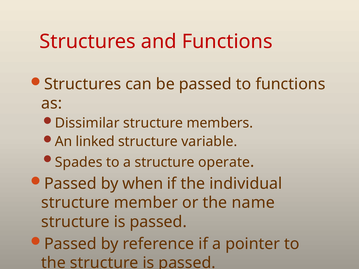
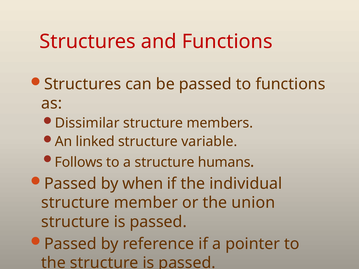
Spades: Spades -> Follows
operate: operate -> humans
name: name -> union
